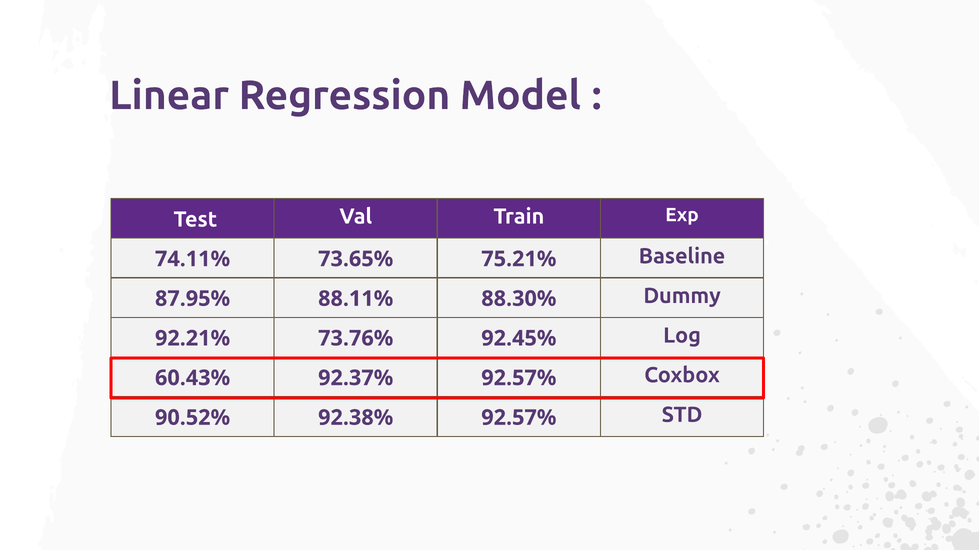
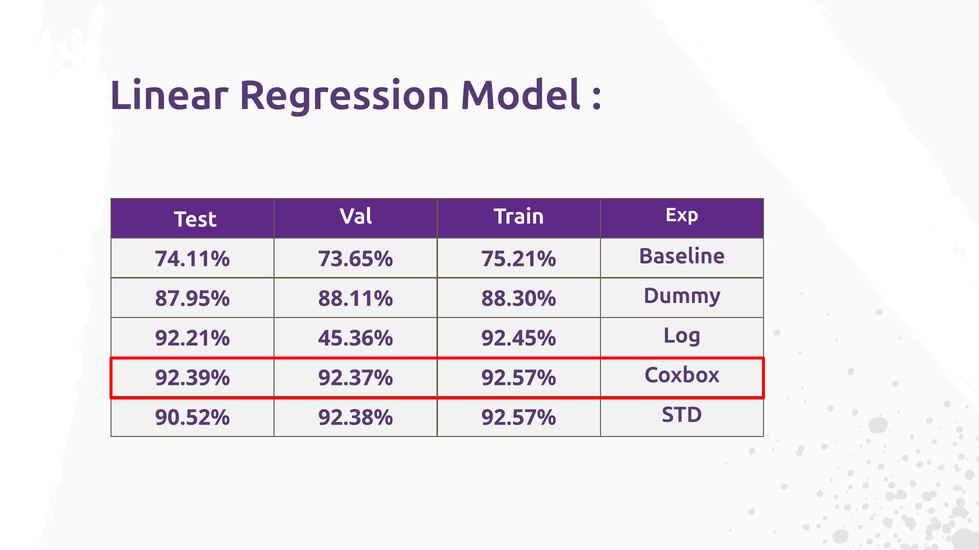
73.76%: 73.76% -> 45.36%
60.43%: 60.43% -> 92.39%
